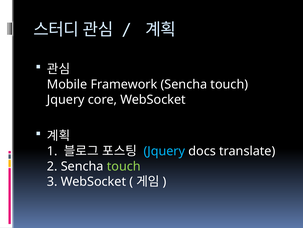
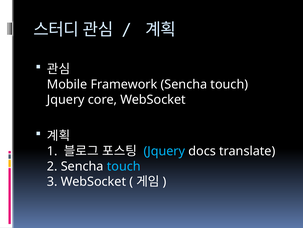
touch at (124, 166) colour: light green -> light blue
